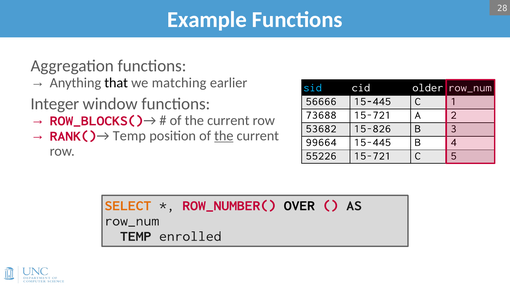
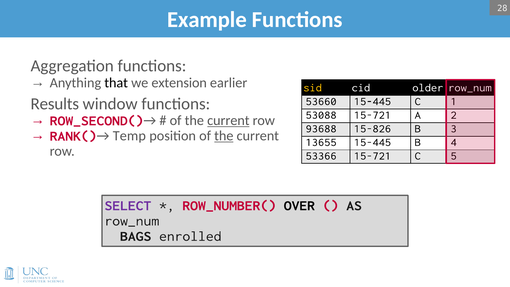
matching: matching -> extension
sid colour: light blue -> yellow
Integer: Integer -> Results
56666: 56666 -> 53660
73688: 73688 -> 53088
ROW_BLOCKS(: ROW_BLOCKS( -> ROW_SECOND(
current at (228, 121) underline: none -> present
53682: 53682 -> 93688
99664: 99664 -> 13655
55226: 55226 -> 53366
SELECT colour: orange -> purple
TEMP at (136, 236): TEMP -> BAGS
